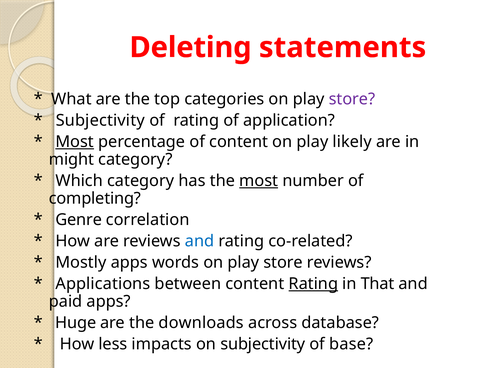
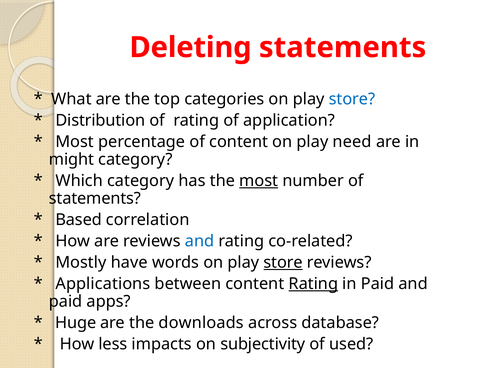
store at (352, 99) colour: purple -> blue
Subjectivity at (100, 120): Subjectivity -> Distribution
Most at (75, 142) underline: present -> none
likely: likely -> need
completing at (95, 198): completing -> statements
Genre: Genre -> Based
Mostly apps: apps -> have
store at (283, 262) underline: none -> present
in That: That -> Paid
base: base -> used
